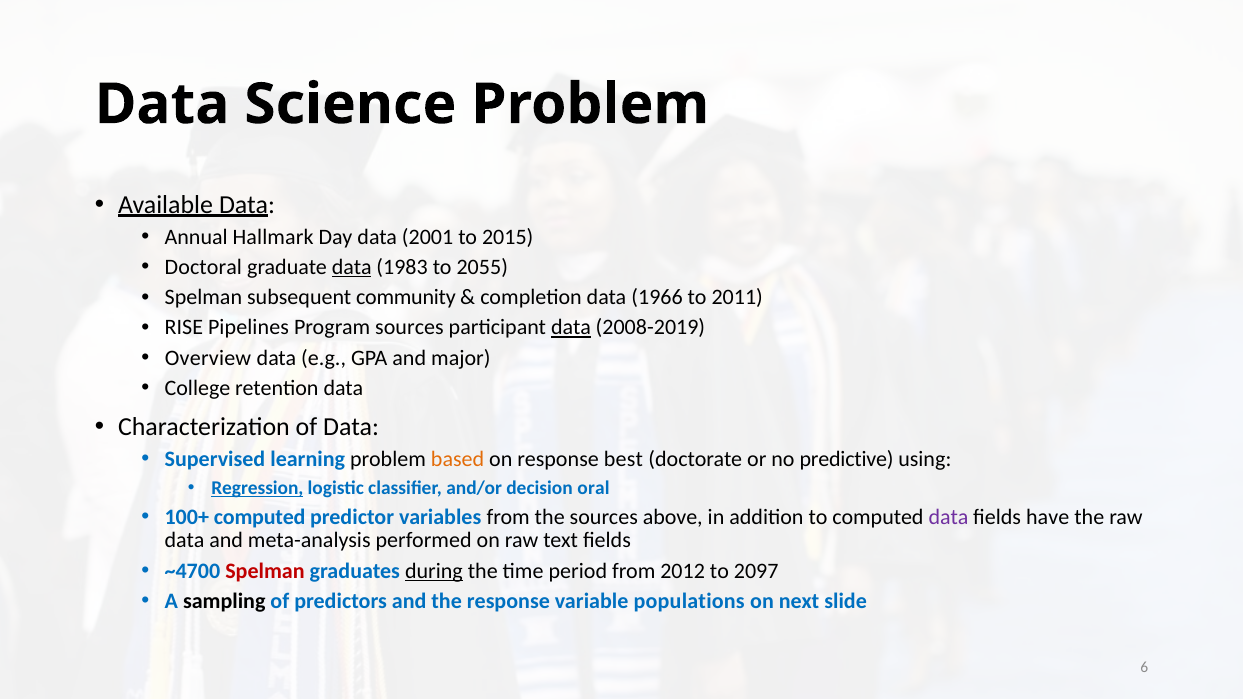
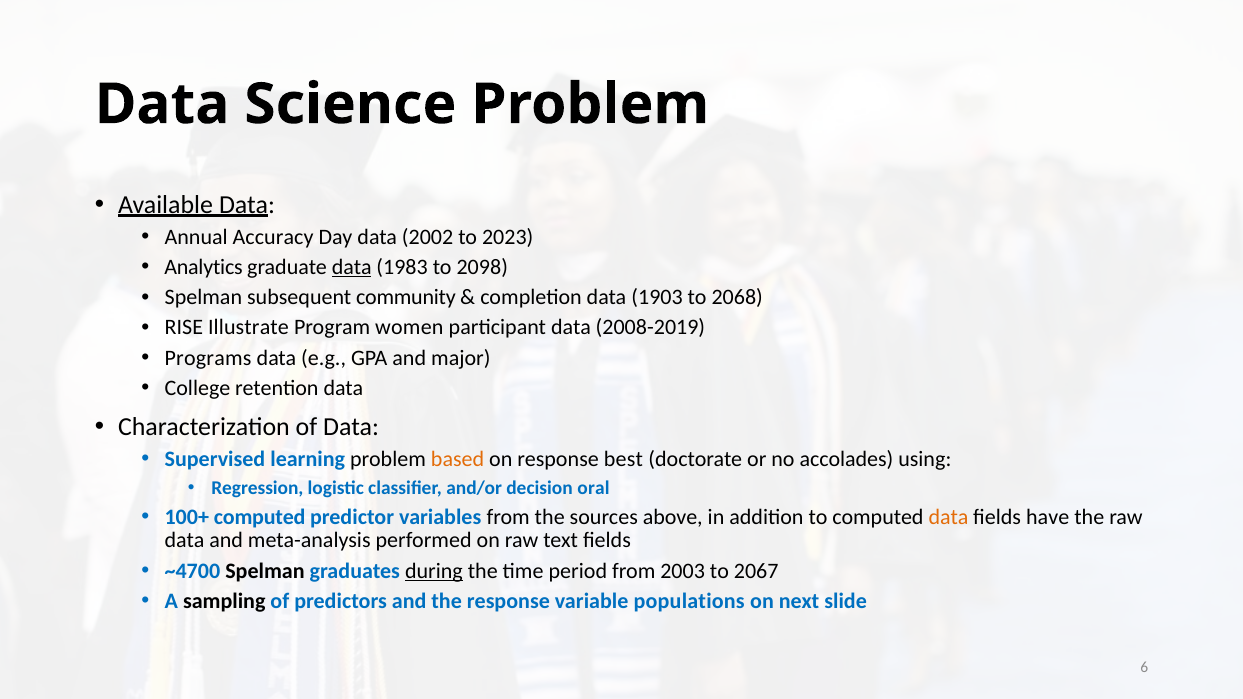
Hallmark: Hallmark -> Accuracy
2001: 2001 -> 2002
2015: 2015 -> 2023
Doctoral: Doctoral -> Analytics
2055: 2055 -> 2098
1966: 1966 -> 1903
2011: 2011 -> 2068
Pipelines: Pipelines -> Illustrate
Program sources: sources -> women
data at (571, 328) underline: present -> none
Overview: Overview -> Programs
predictive: predictive -> accolades
Regression underline: present -> none
data at (948, 517) colour: purple -> orange
Spelman at (265, 571) colour: red -> black
2012: 2012 -> 2003
2097: 2097 -> 2067
